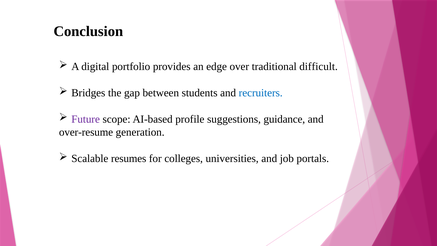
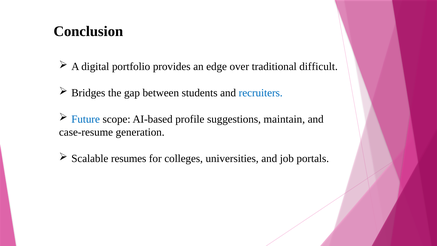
Future colour: purple -> blue
guidance: guidance -> maintain
over-resume: over-resume -> case-resume
